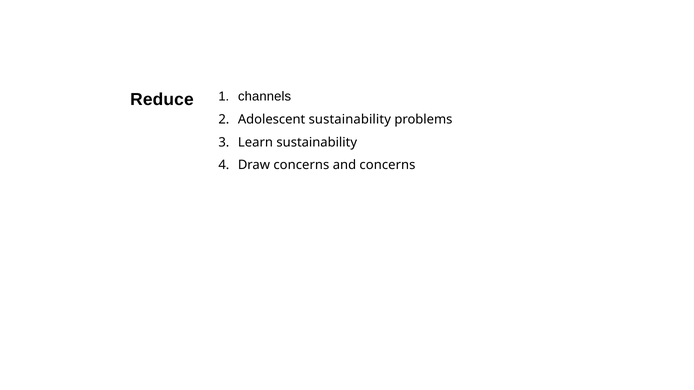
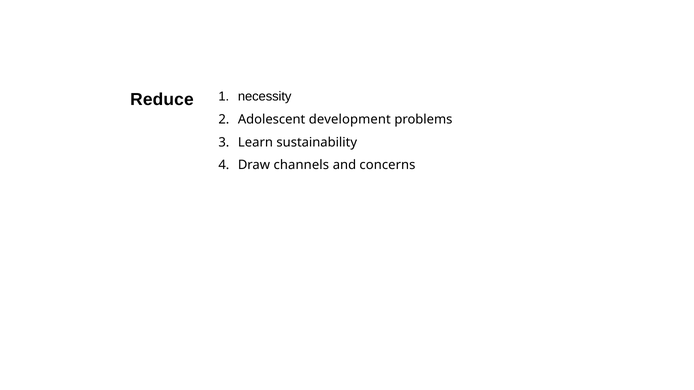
channels: channels -> necessity
Adolescent sustainability: sustainability -> development
Draw concerns: concerns -> channels
